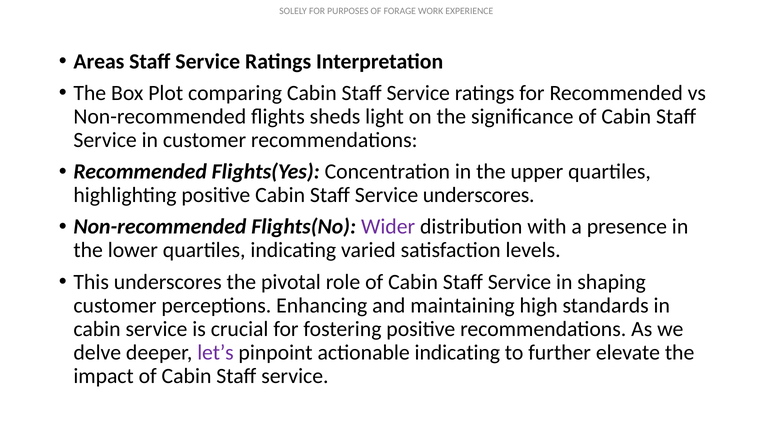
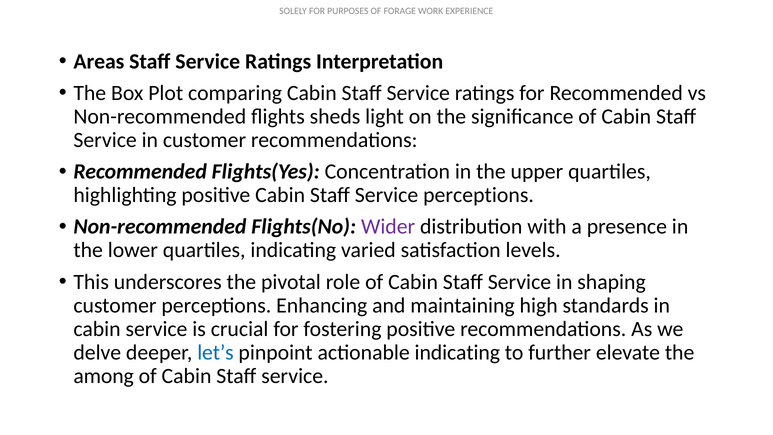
Service underscores: underscores -> perceptions
let’s colour: purple -> blue
impact: impact -> among
